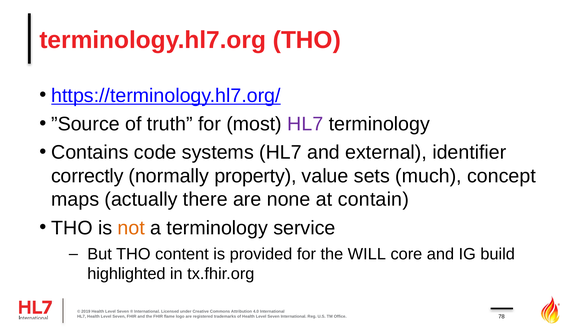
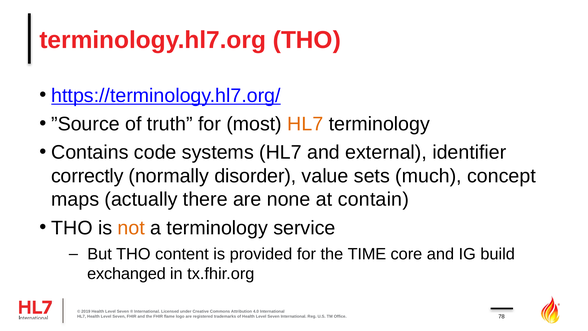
HL7 at (305, 124) colour: purple -> orange
property: property -> disorder
WILL: WILL -> TIME
highlighted: highlighted -> exchanged
